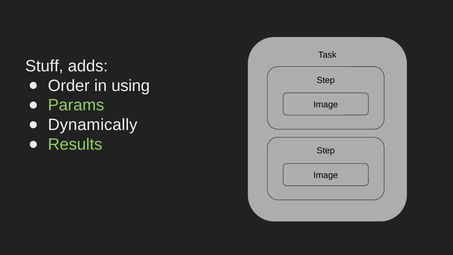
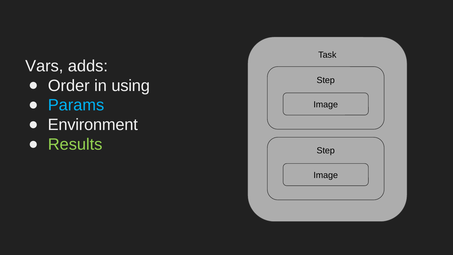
Stuff: Stuff -> Vars
Params colour: light green -> light blue
Dynamically: Dynamically -> Environment
